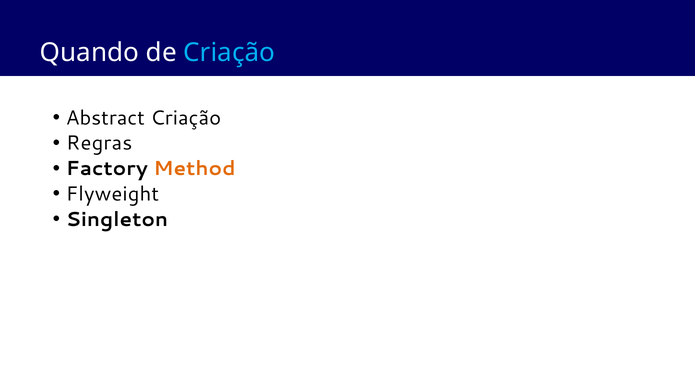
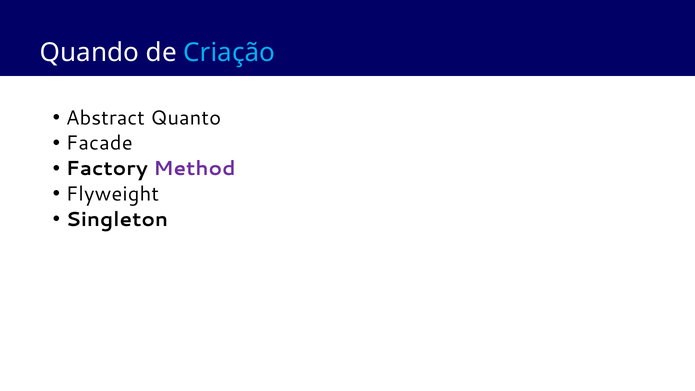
Abstract Criação: Criação -> Quanto
Regras: Regras -> Facade
Method colour: orange -> purple
